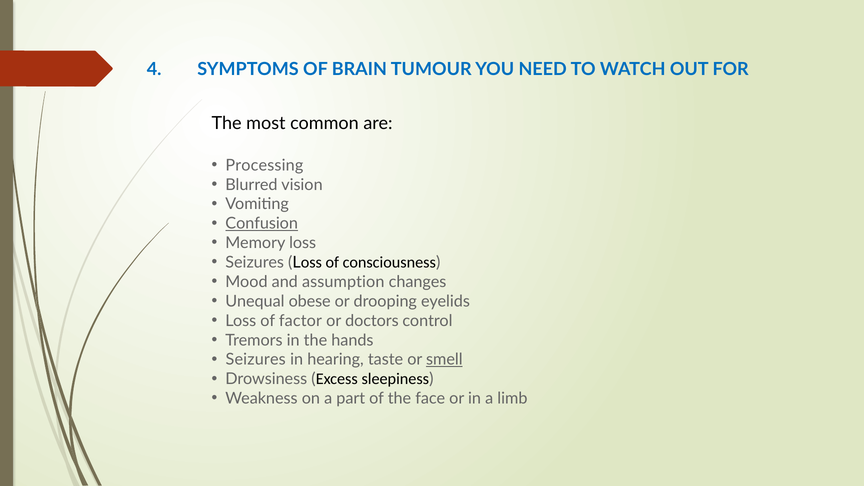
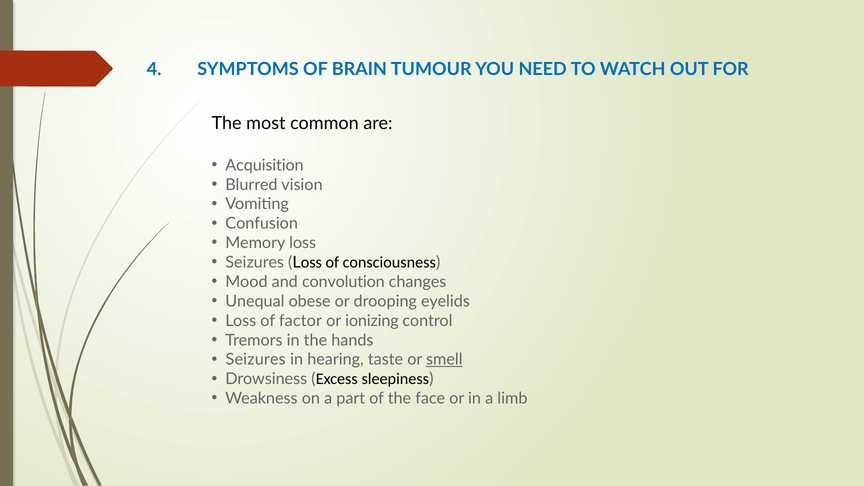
Processing: Processing -> Acquisition
Confusion underline: present -> none
assumption: assumption -> convolution
doctors: doctors -> ionizing
